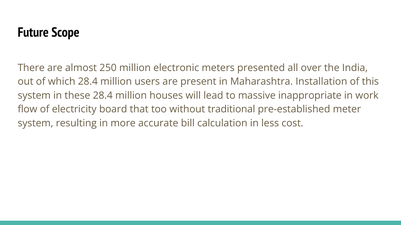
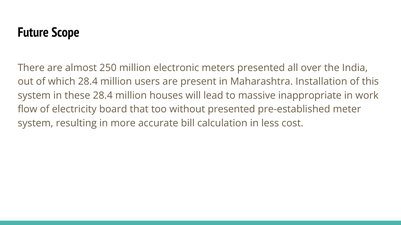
without traditional: traditional -> presented
